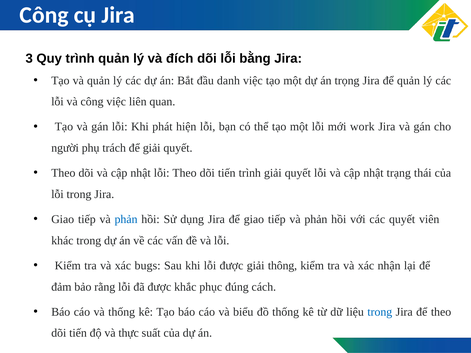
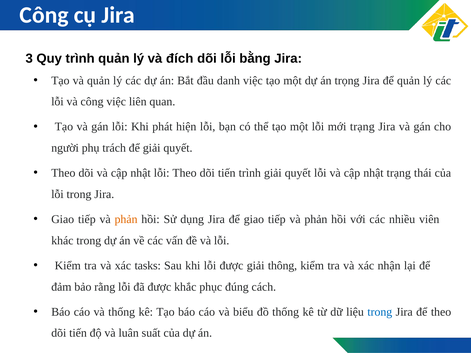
mới work: work -> trạng
phản at (126, 219) colour: blue -> orange
các quyết: quyết -> nhiều
bugs: bugs -> tasks
thực: thực -> luân
